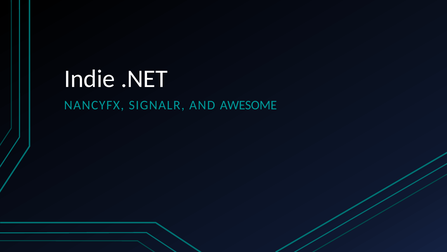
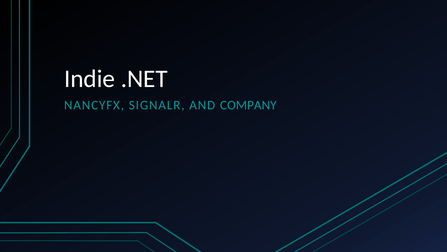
AWESOME: AWESOME -> COMPANY
